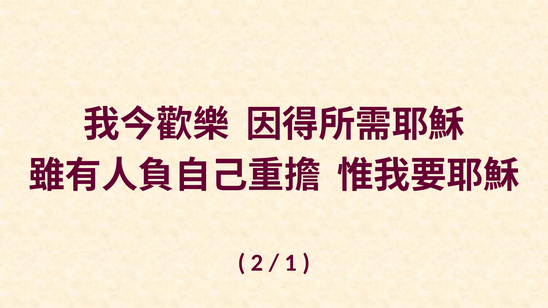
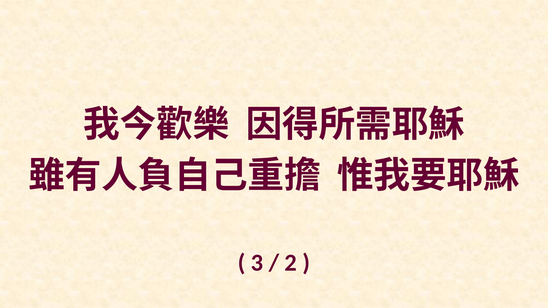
2: 2 -> 3
1: 1 -> 2
